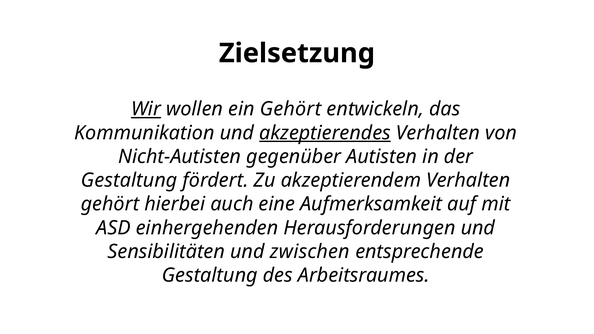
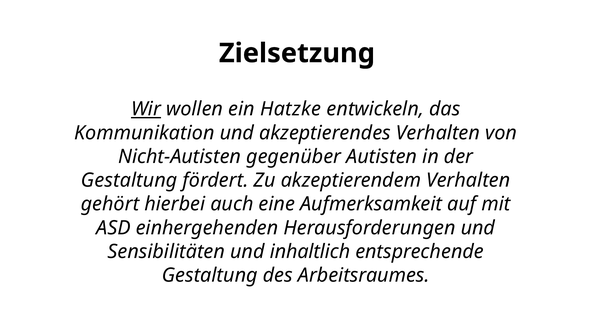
ein Gehört: Gehört -> Hatzke
akzeptierendes underline: present -> none
zwischen: zwischen -> inhaltlich
